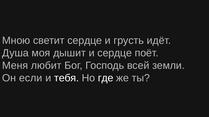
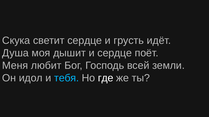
Мною: Мною -> Скука
если: если -> идол
тебя colour: white -> light blue
